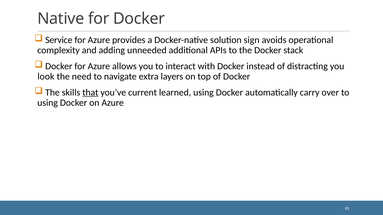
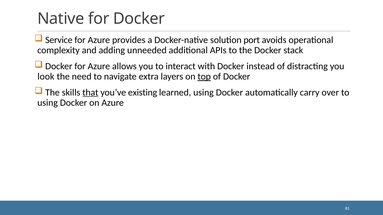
sign: sign -> port
top underline: none -> present
current: current -> existing
